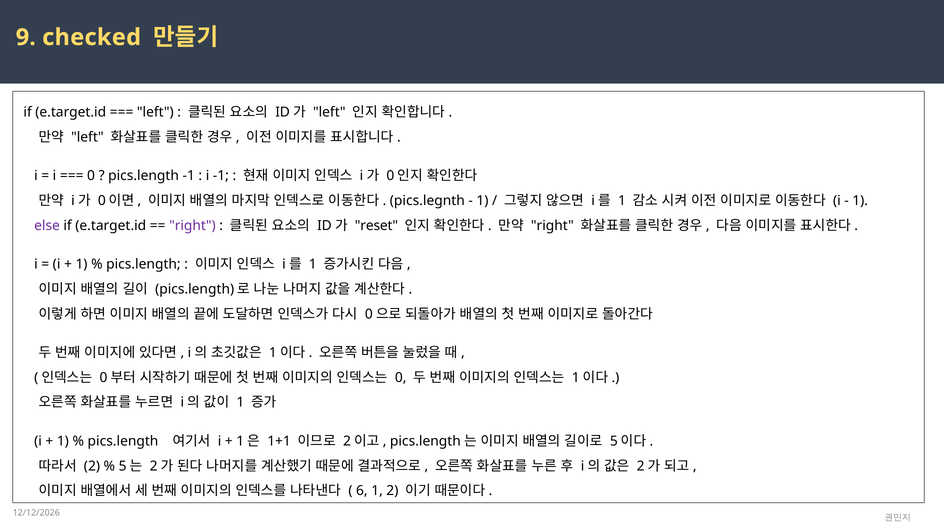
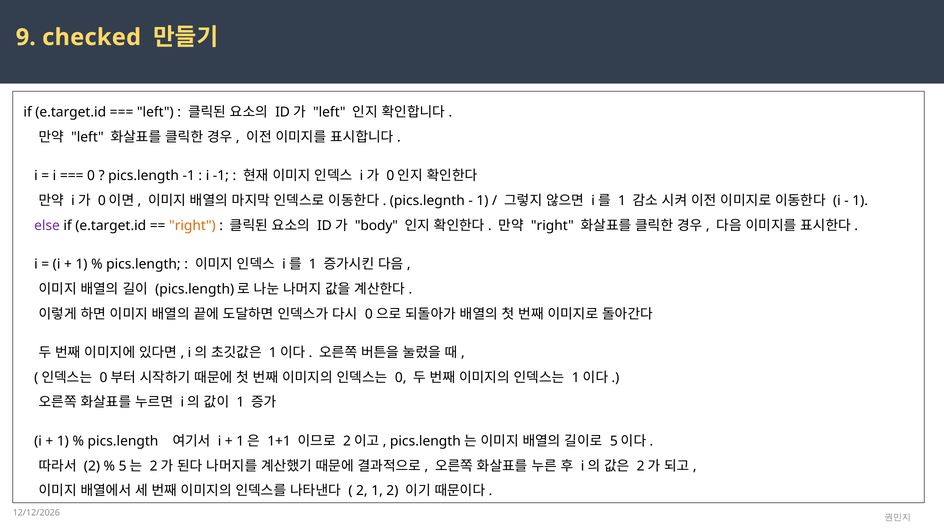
right at (192, 225) colour: purple -> orange
reset: reset -> body
6 at (362, 491): 6 -> 2
